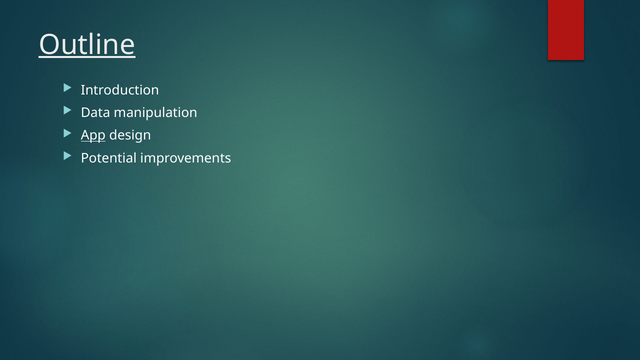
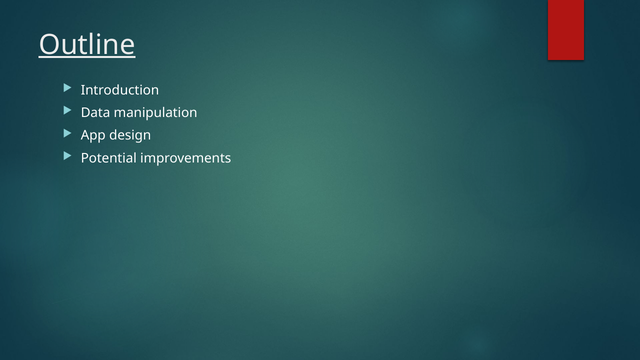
App underline: present -> none
